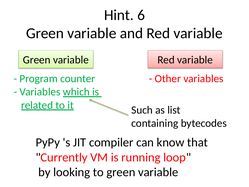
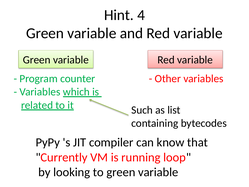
6: 6 -> 4
